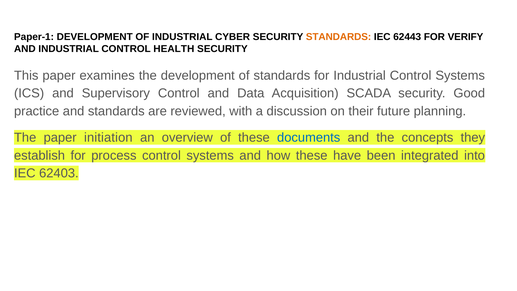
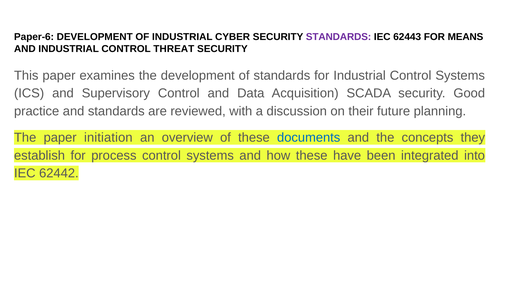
Paper-1: Paper-1 -> Paper-6
STANDARDS at (339, 37) colour: orange -> purple
VERIFY: VERIFY -> MEANS
HEALTH: HEALTH -> THREAT
62403: 62403 -> 62442
